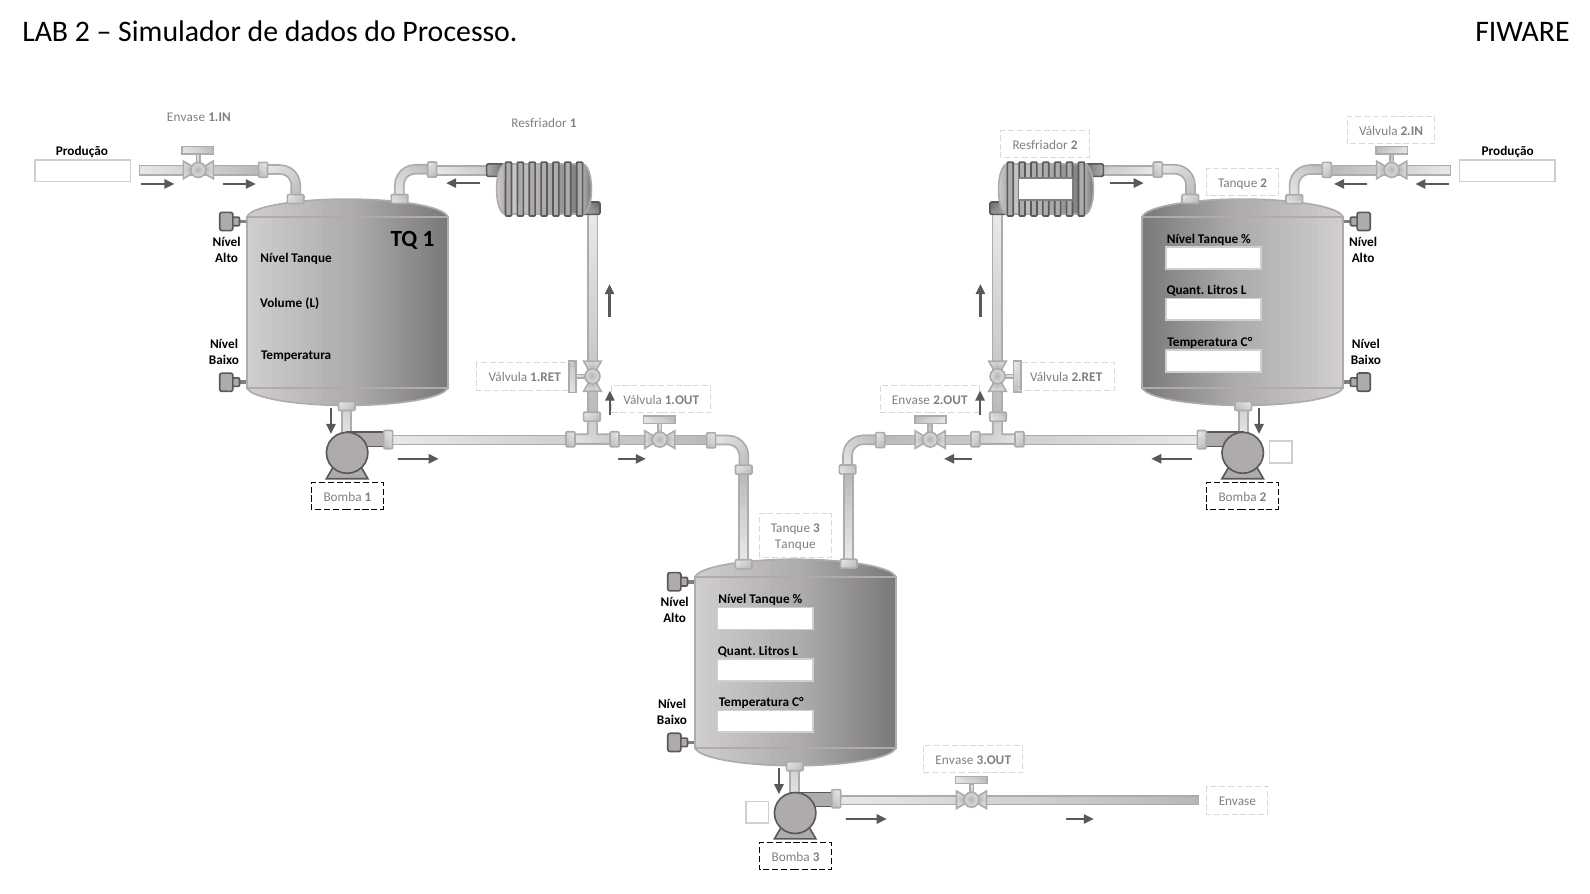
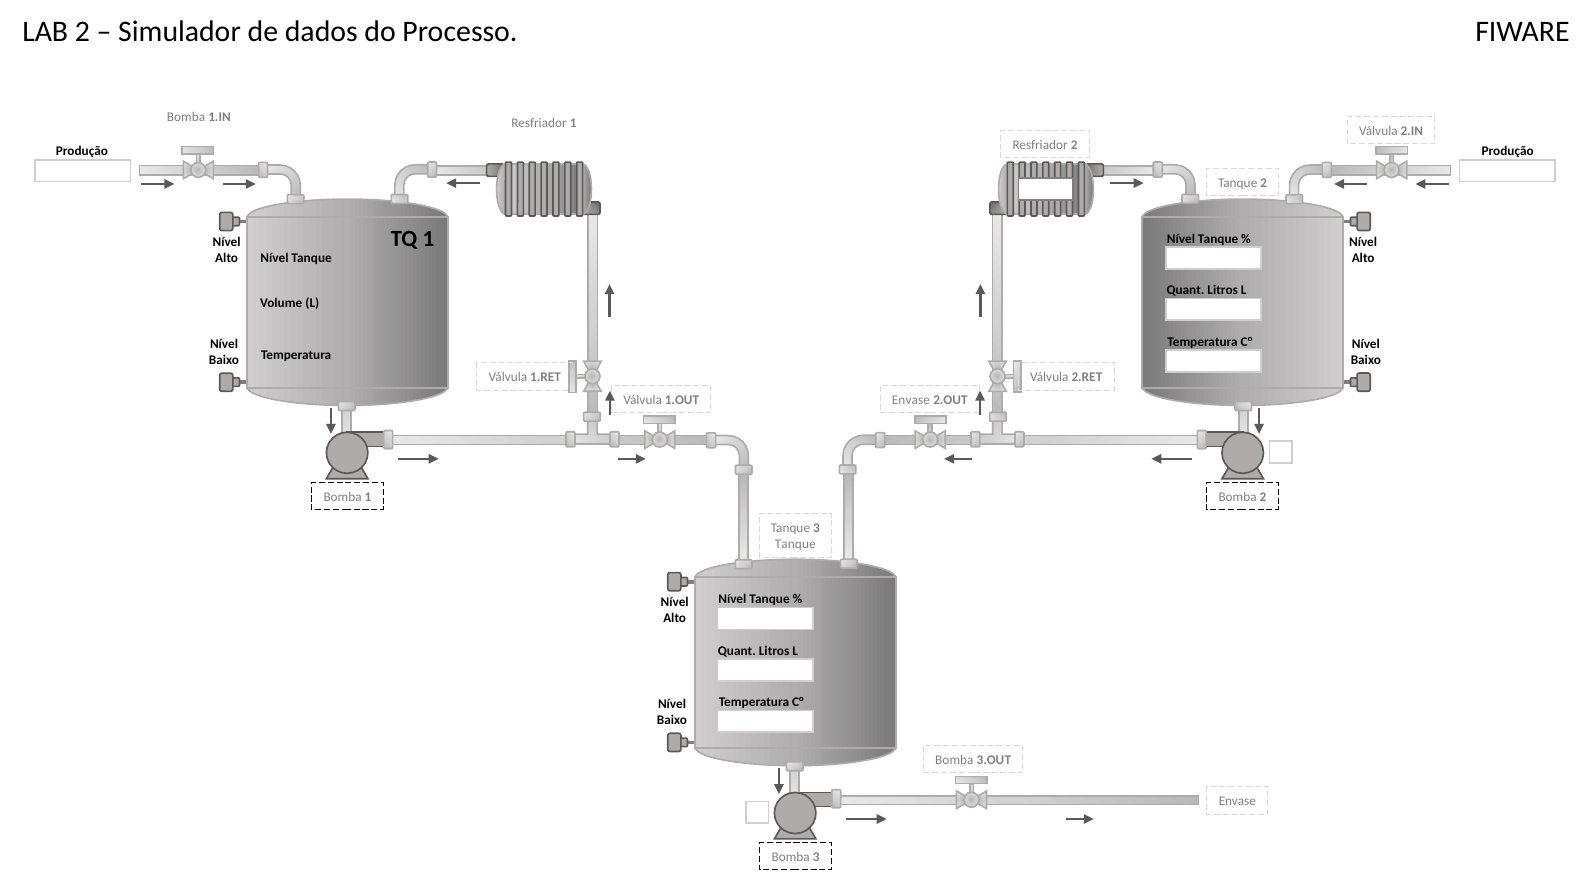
Envase at (186, 117): Envase -> Bomba
Envase at (954, 760): Envase -> Bomba
